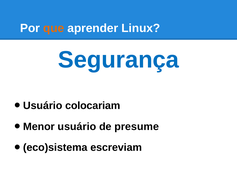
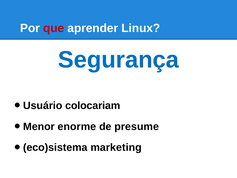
que colour: orange -> red
Menor usuário: usuário -> enorme
escreviam: escreviam -> marketing
